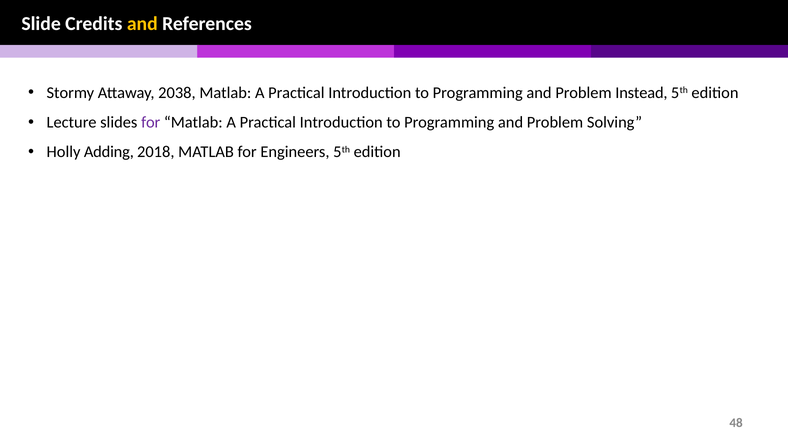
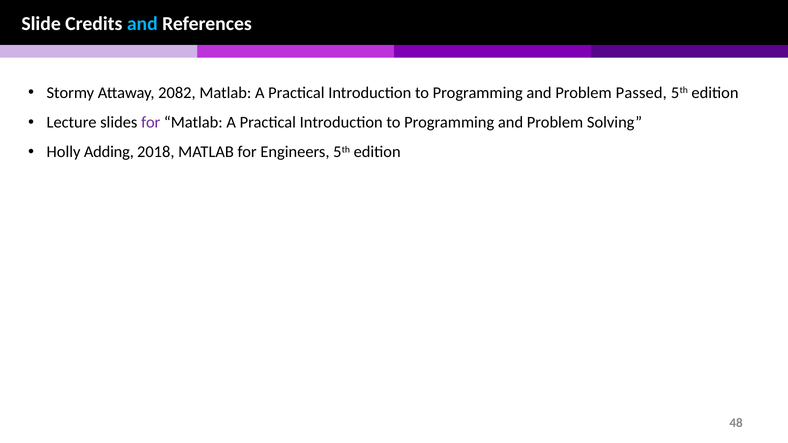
and at (142, 24) colour: yellow -> light blue
2038: 2038 -> 2082
Instead: Instead -> Passed
